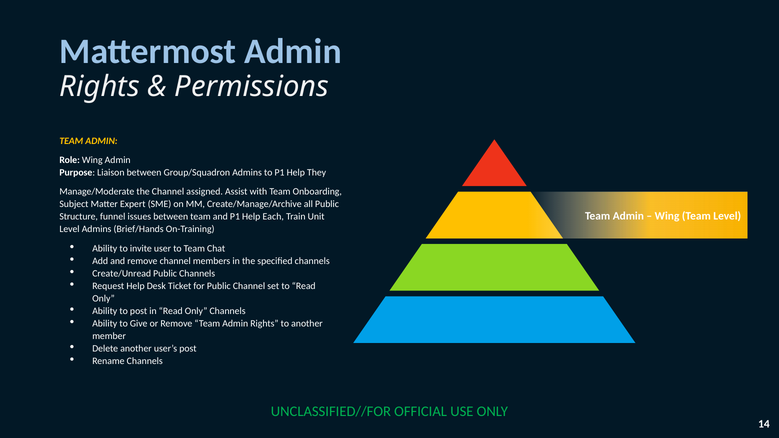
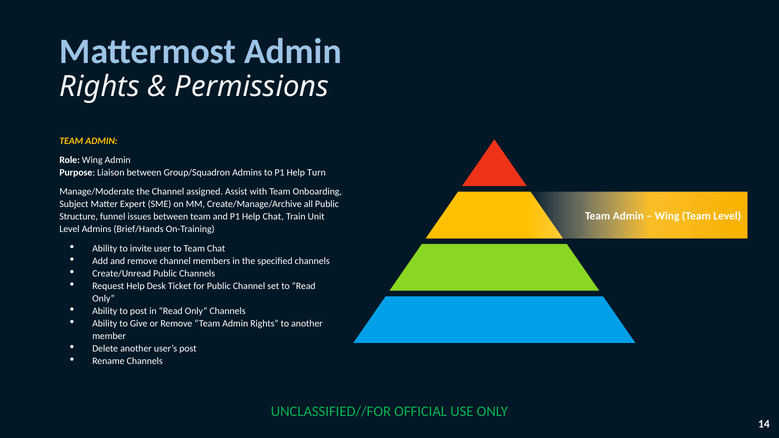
They: They -> Turn
Help Each: Each -> Chat
